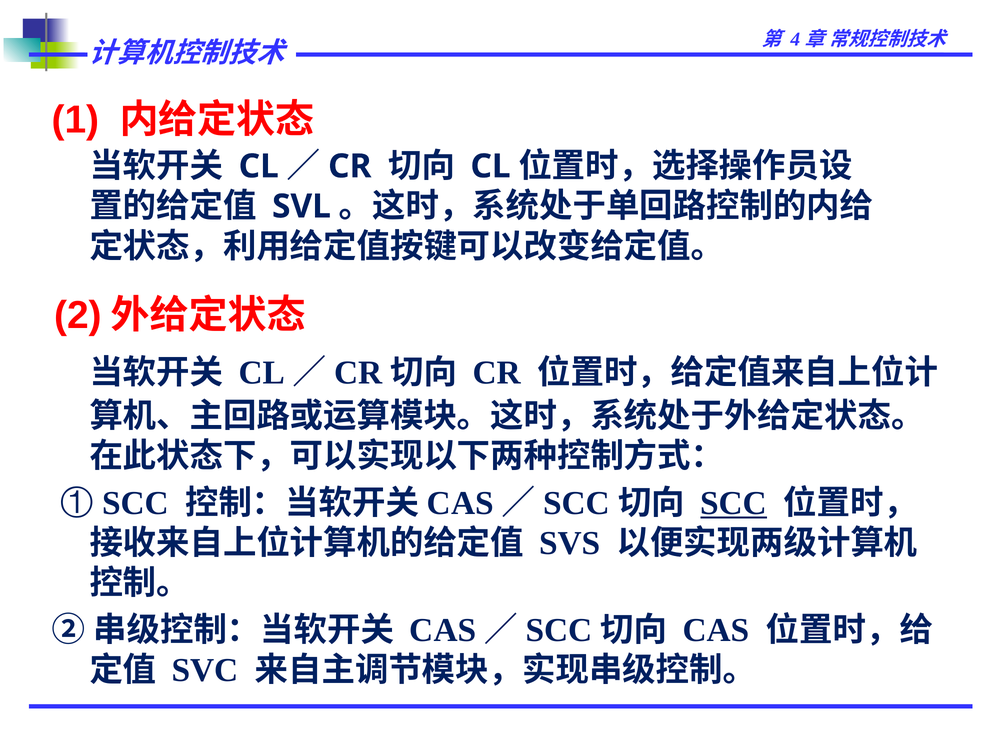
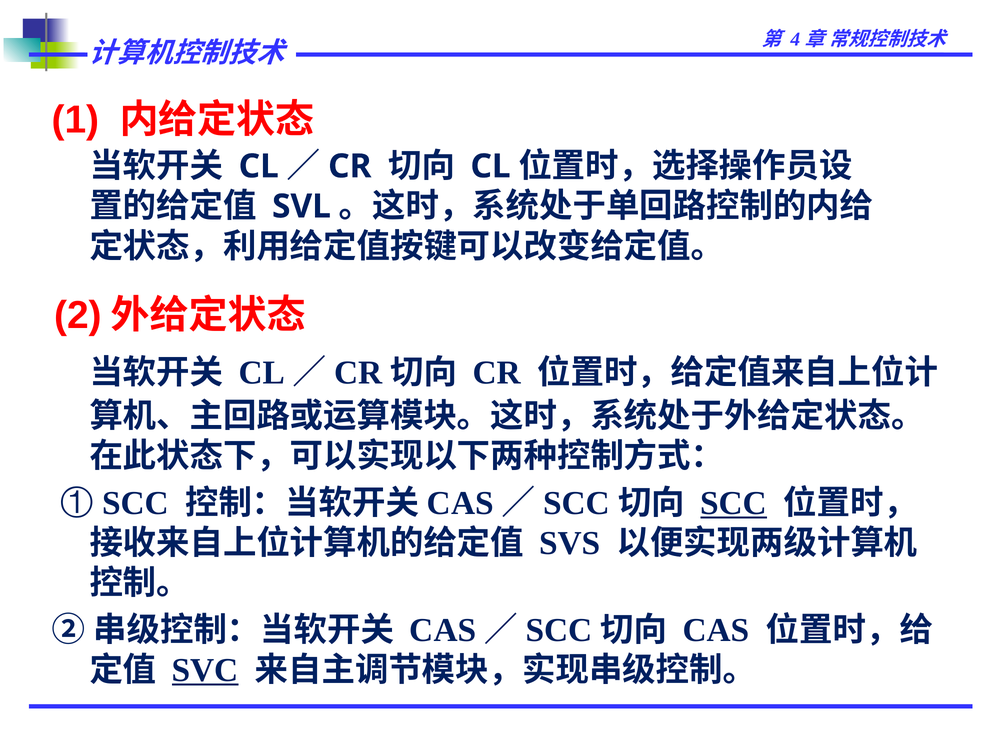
SVC underline: none -> present
